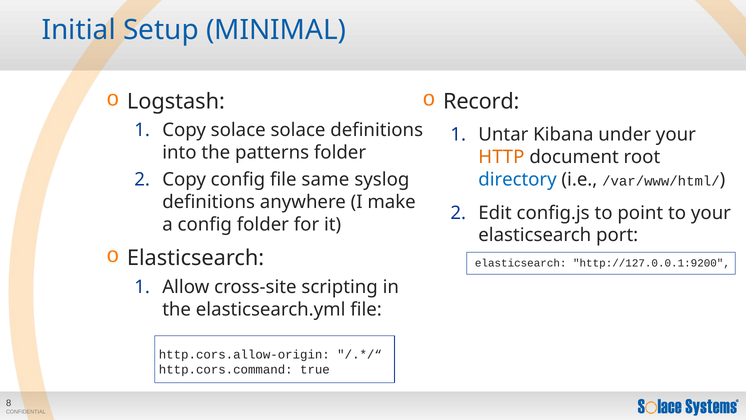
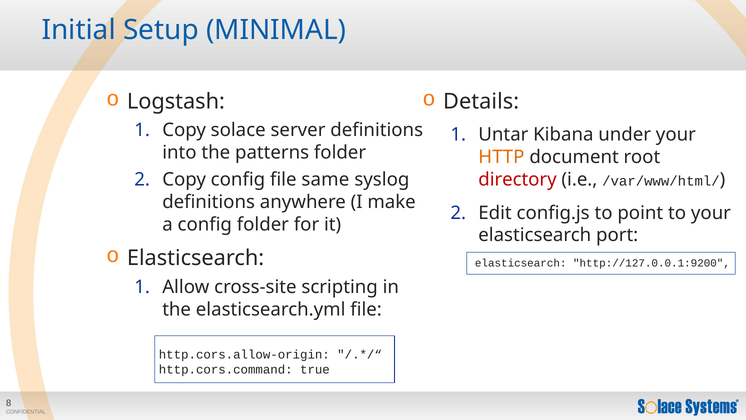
Record: Record -> Details
solace solace: solace -> server
directory colour: blue -> red
